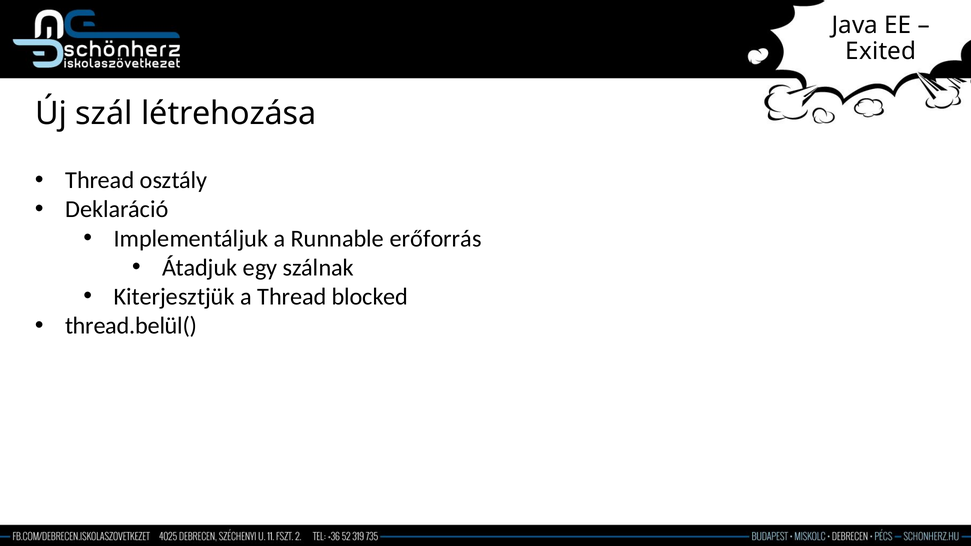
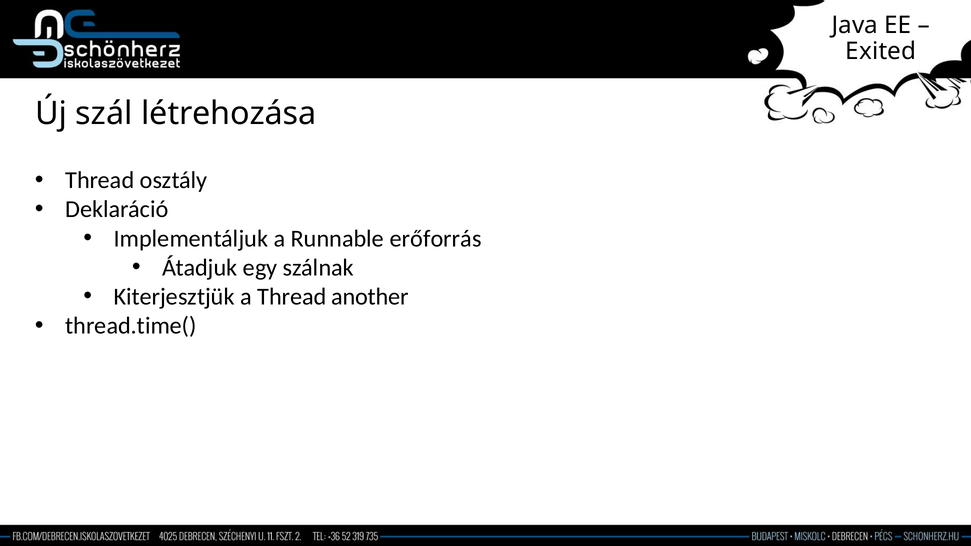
blocked: blocked -> another
thread.belül(: thread.belül( -> thread.time(
